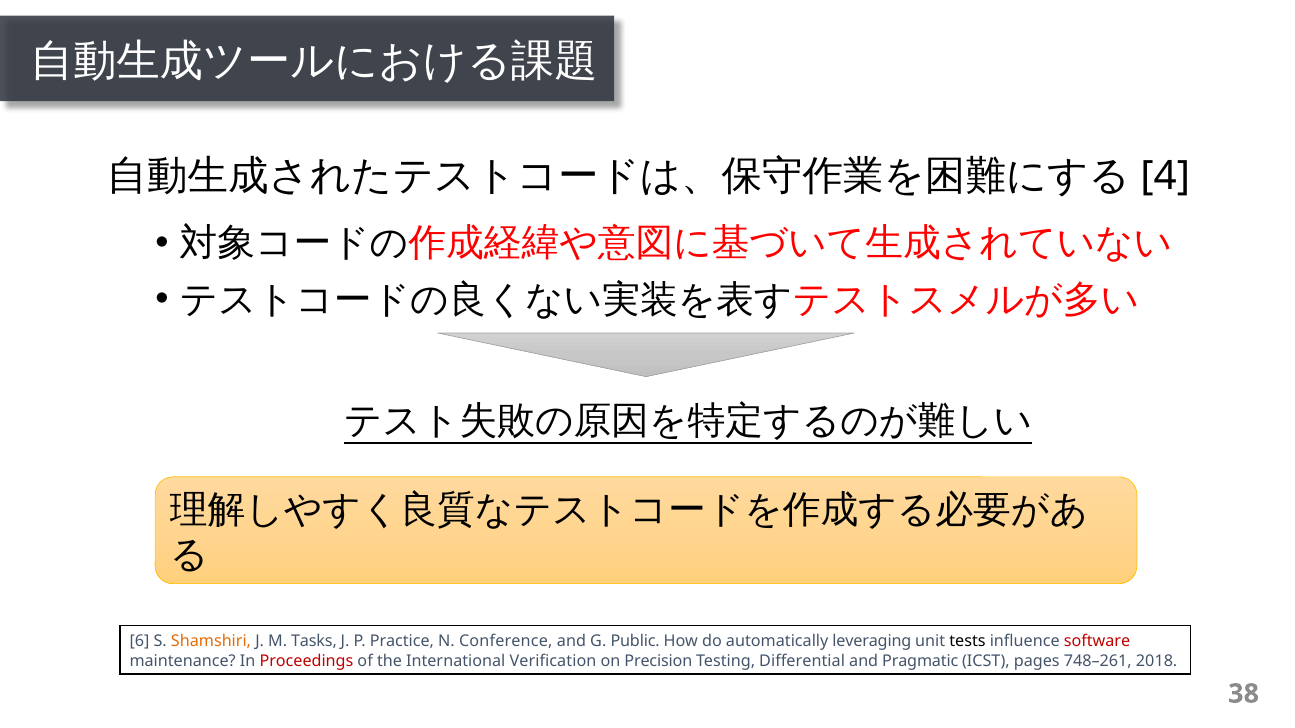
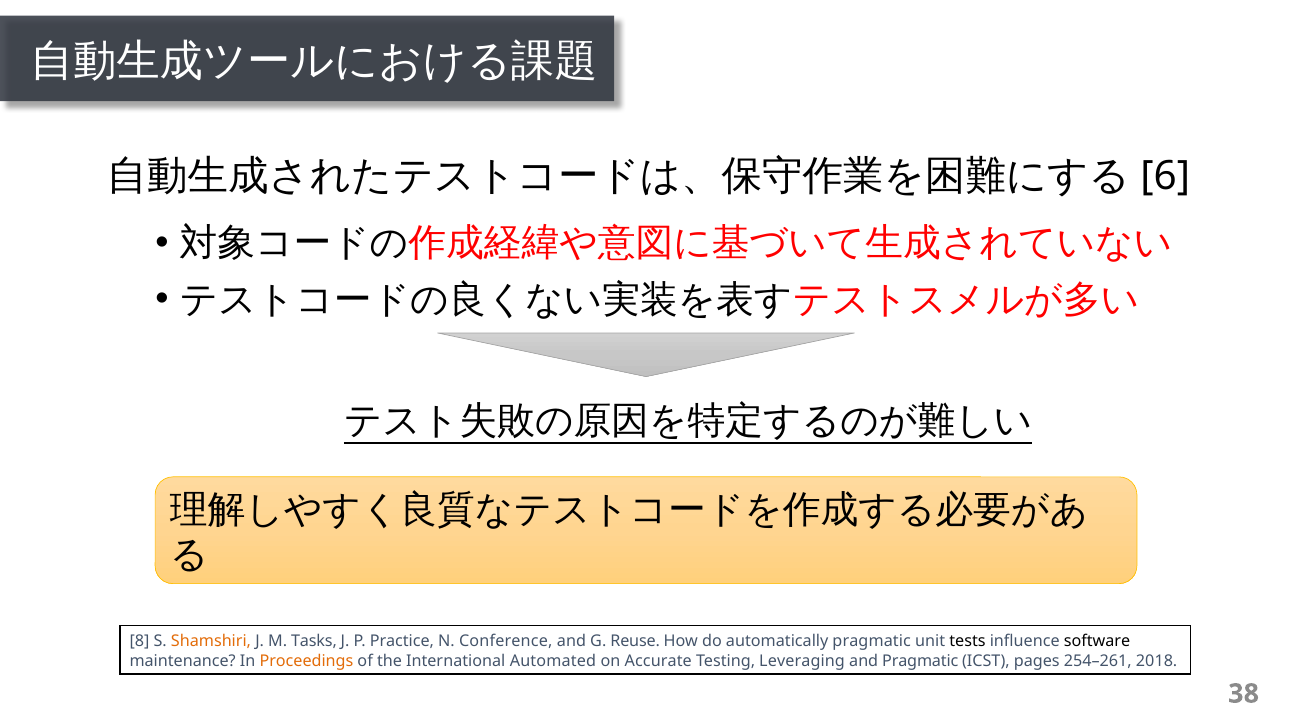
4: 4 -> 6
6: 6 -> 8
Public: Public -> Reuse
automatically leveraging: leveraging -> pragmatic
software colour: red -> black
Proceedings colour: red -> orange
Veriﬁcation: Veriﬁcation -> Automated
Precision: Precision -> Accurate
Diﬀerential: Diﬀerential -> Leveraging
748–261: 748–261 -> 254–261
